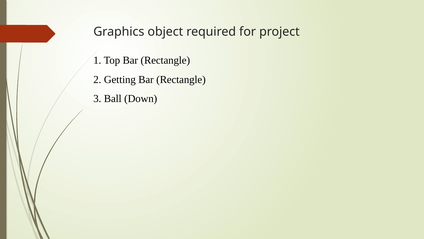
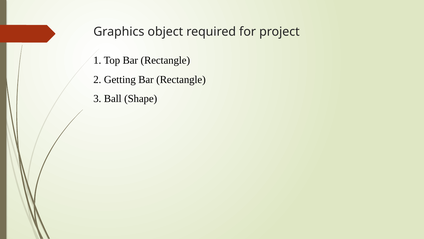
Down: Down -> Shape
